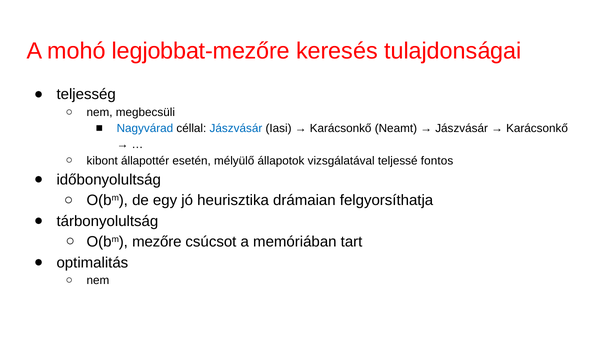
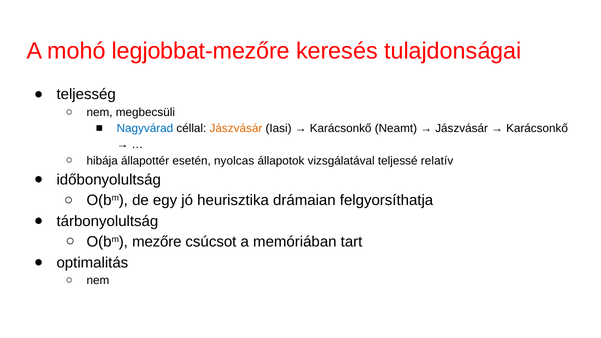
Jászvásár at (236, 129) colour: blue -> orange
kibont: kibont -> hibája
mélyülő: mélyülő -> nyolcas
fontos: fontos -> relatív
